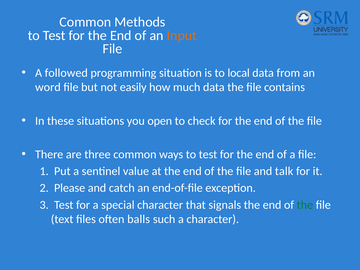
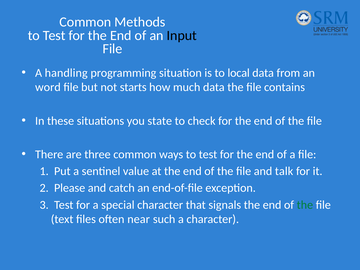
Input colour: orange -> black
followed: followed -> handling
easily: easily -> starts
open: open -> state
balls: balls -> near
